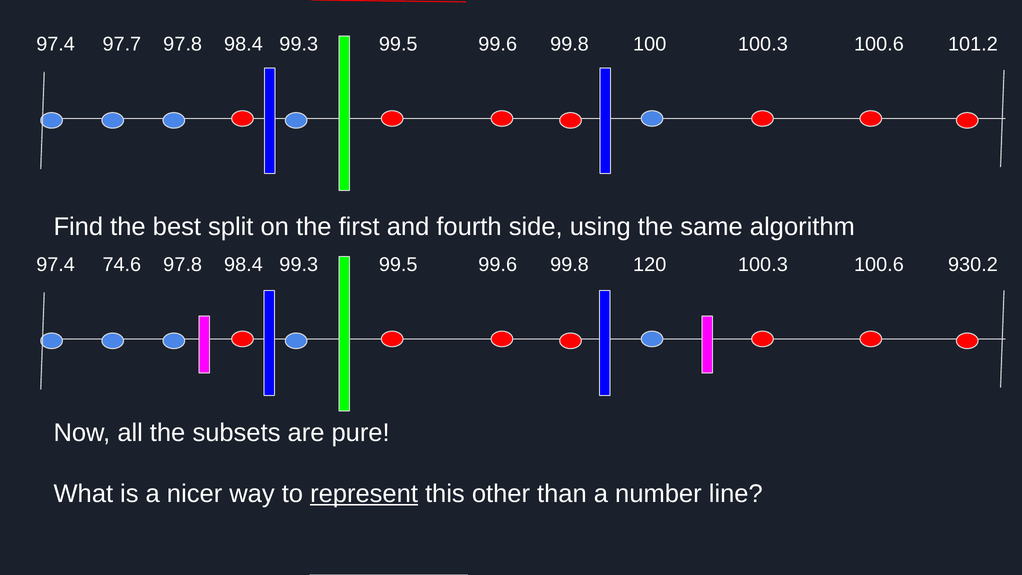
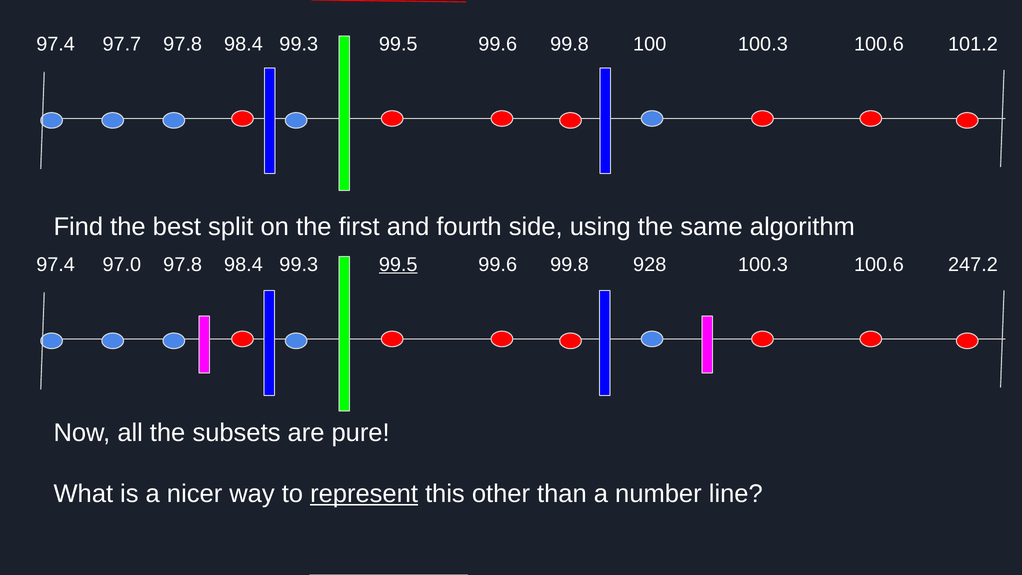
74.6: 74.6 -> 97.0
99.5 at (398, 264) underline: none -> present
120: 120 -> 928
930.2: 930.2 -> 247.2
